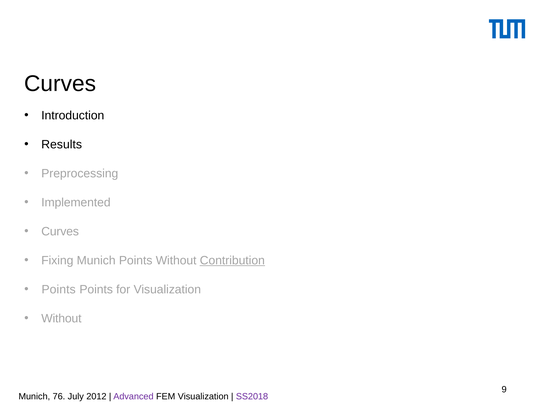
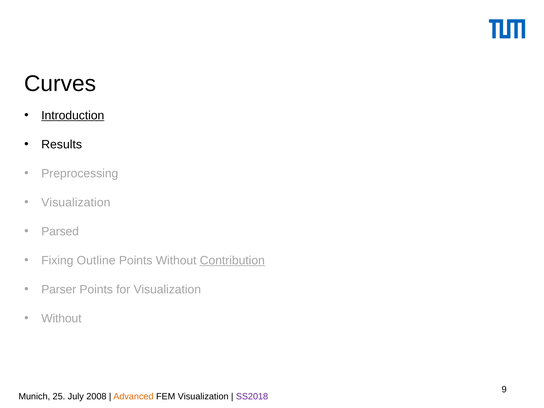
Introduction underline: none -> present
Implemented at (76, 203): Implemented -> Visualization
Curves at (60, 232): Curves -> Parsed
Fixing Munich: Munich -> Outline
Points at (59, 290): Points -> Parser
76: 76 -> 25
2012: 2012 -> 2008
Advanced colour: purple -> orange
